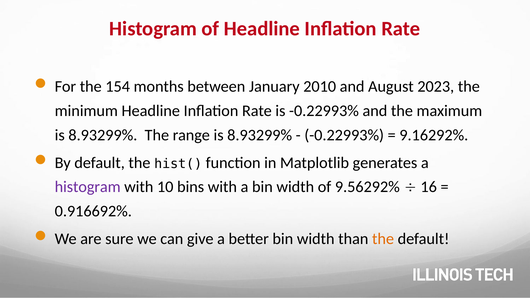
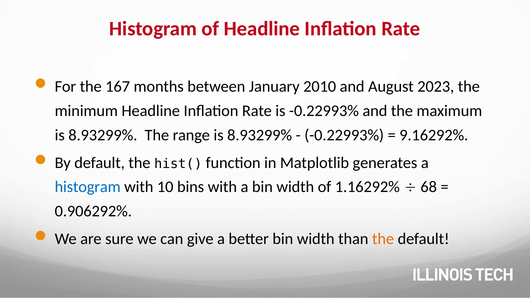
154: 154 -> 167
histogram at (88, 187) colour: purple -> blue
9.56292%: 9.56292% -> 1.16292%
16: 16 -> 68
0.916692%: 0.916692% -> 0.906292%
